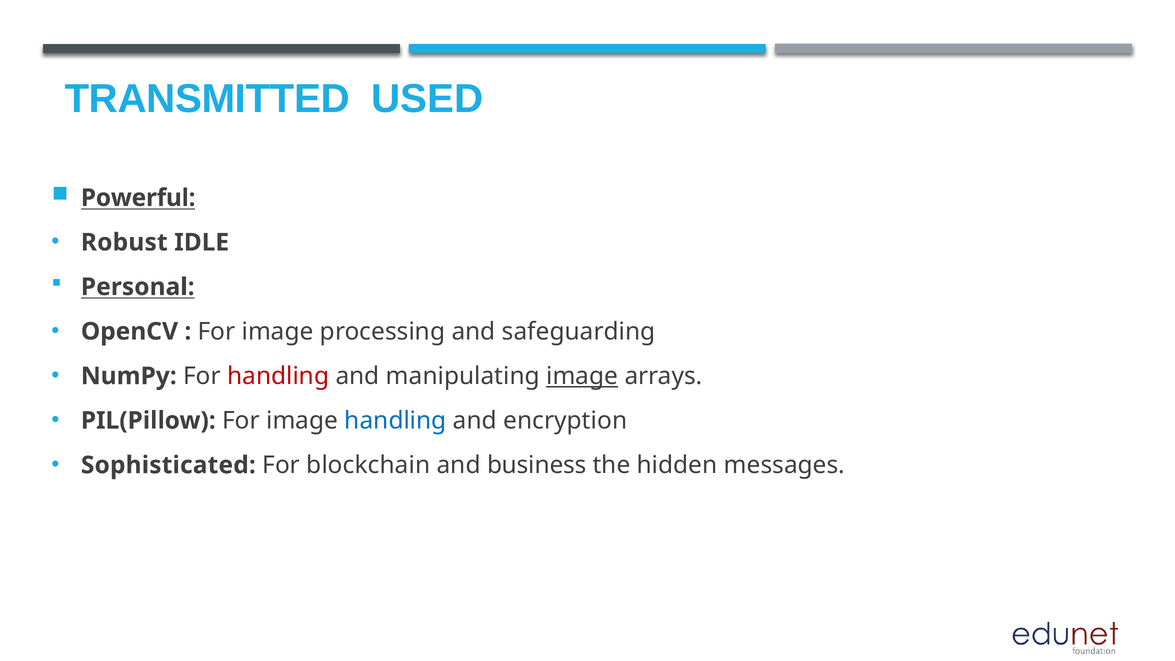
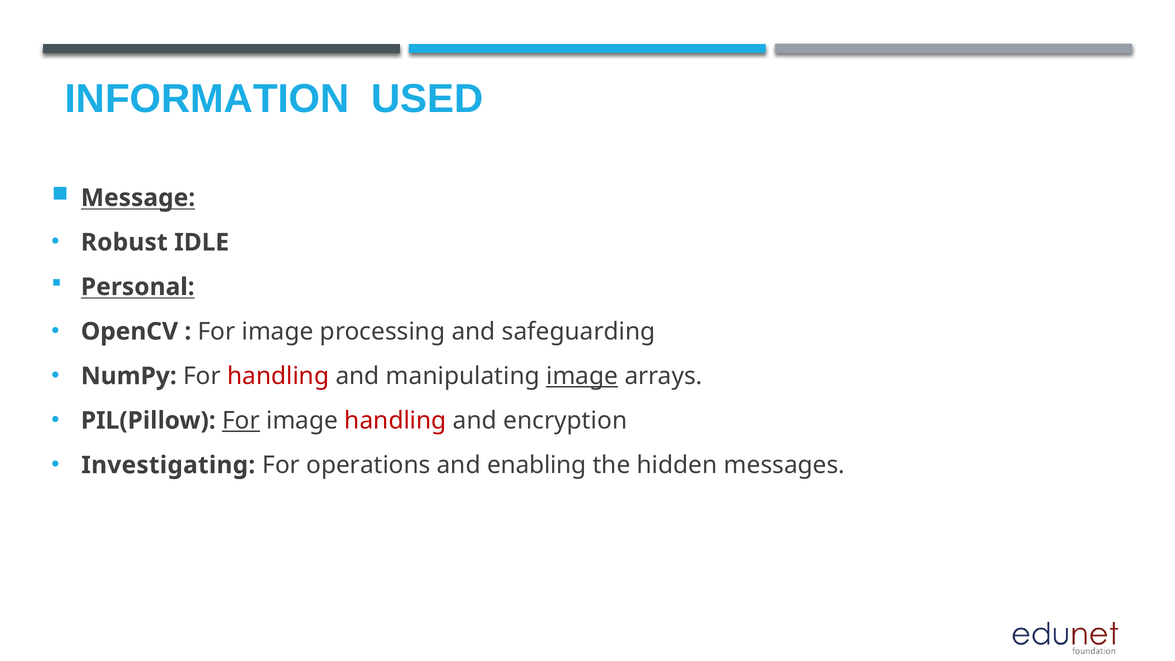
TRANSMITTED: TRANSMITTED -> INFORMATION
Powerful: Powerful -> Message
For at (241, 421) underline: none -> present
handling at (395, 421) colour: blue -> red
Sophisticated: Sophisticated -> Investigating
blockchain: blockchain -> operations
business: business -> enabling
